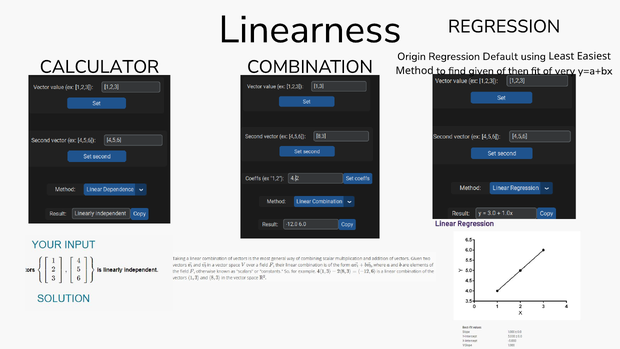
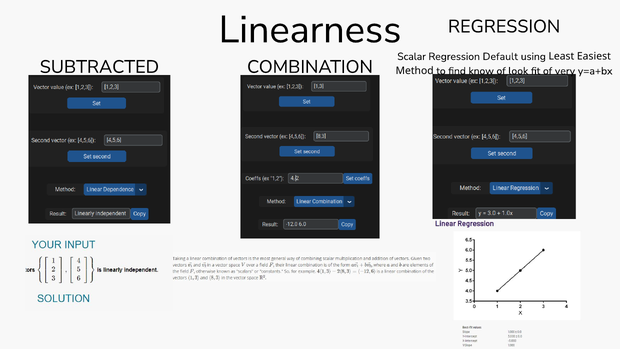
Origin: Origin -> Scalar
CALCULATOR: CALCULATOR -> SUBTRACTED
given: given -> know
then: then -> look
